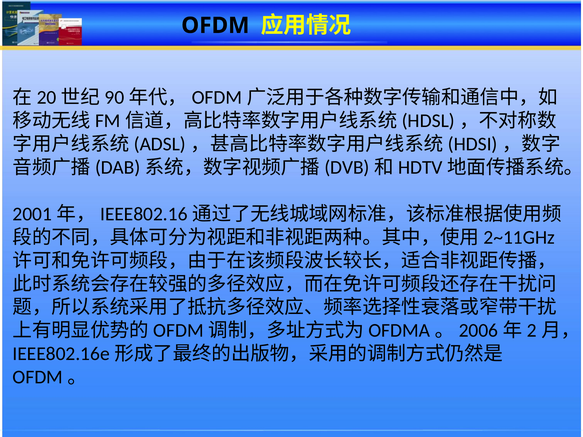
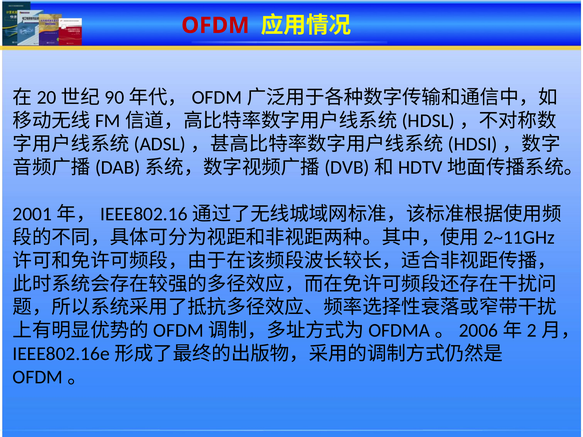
OFDM colour: black -> red
